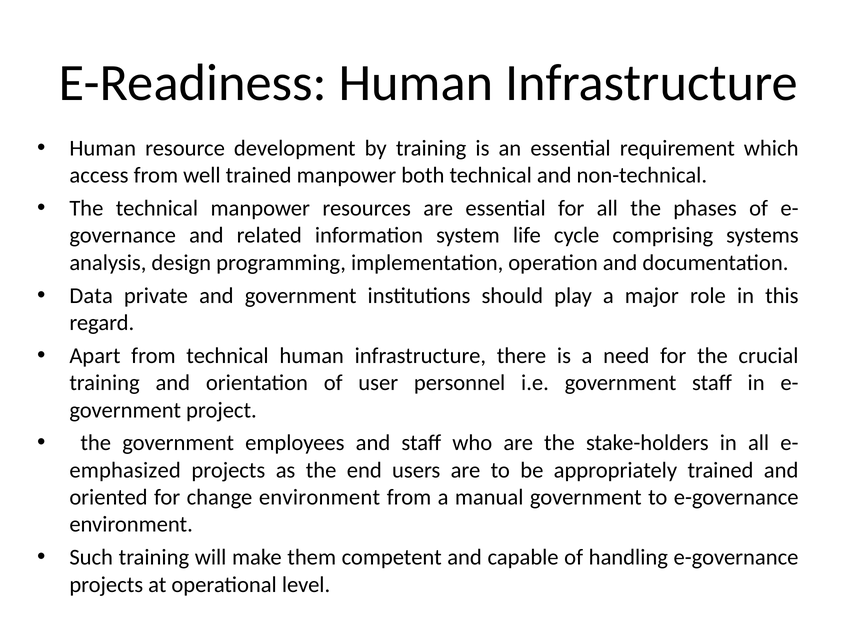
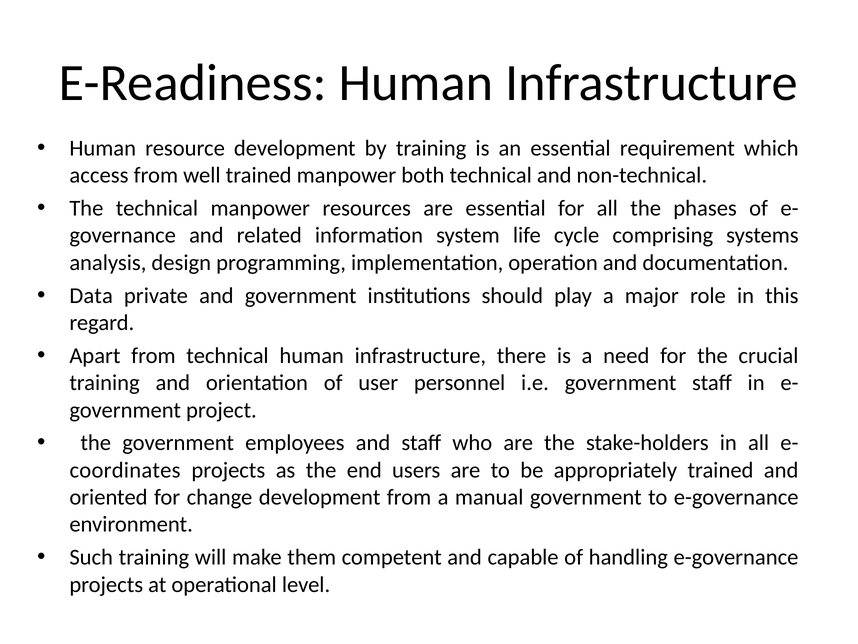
emphasized: emphasized -> coordinates
change environment: environment -> development
